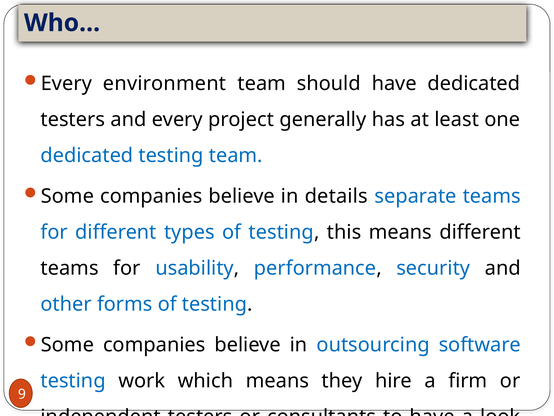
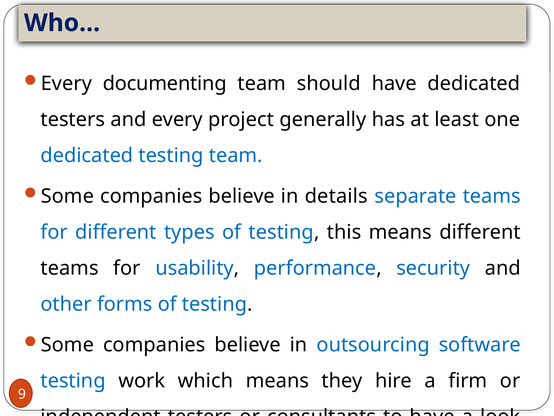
environment: environment -> documenting
